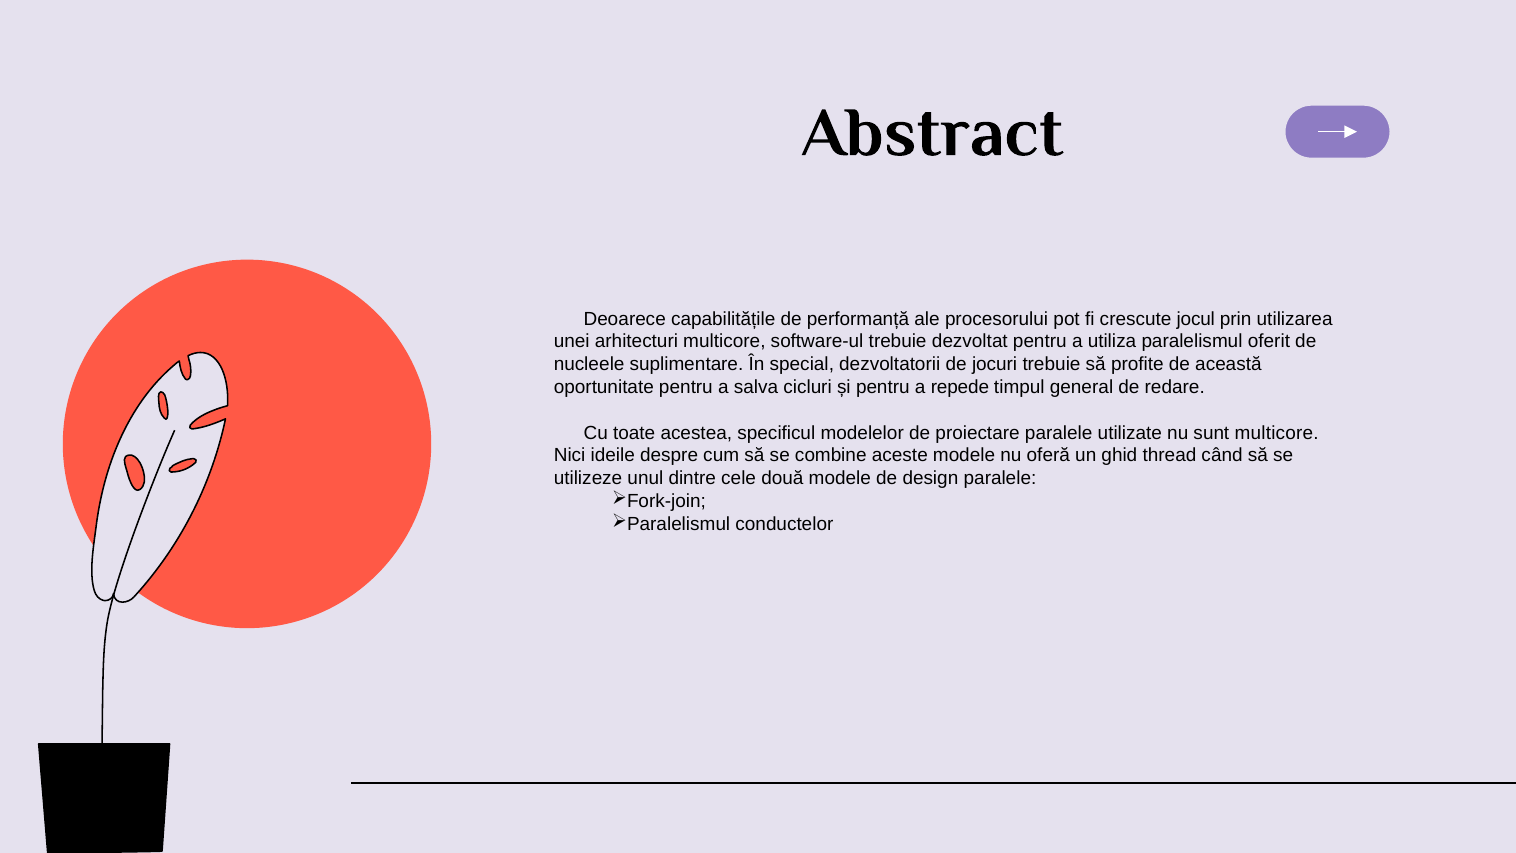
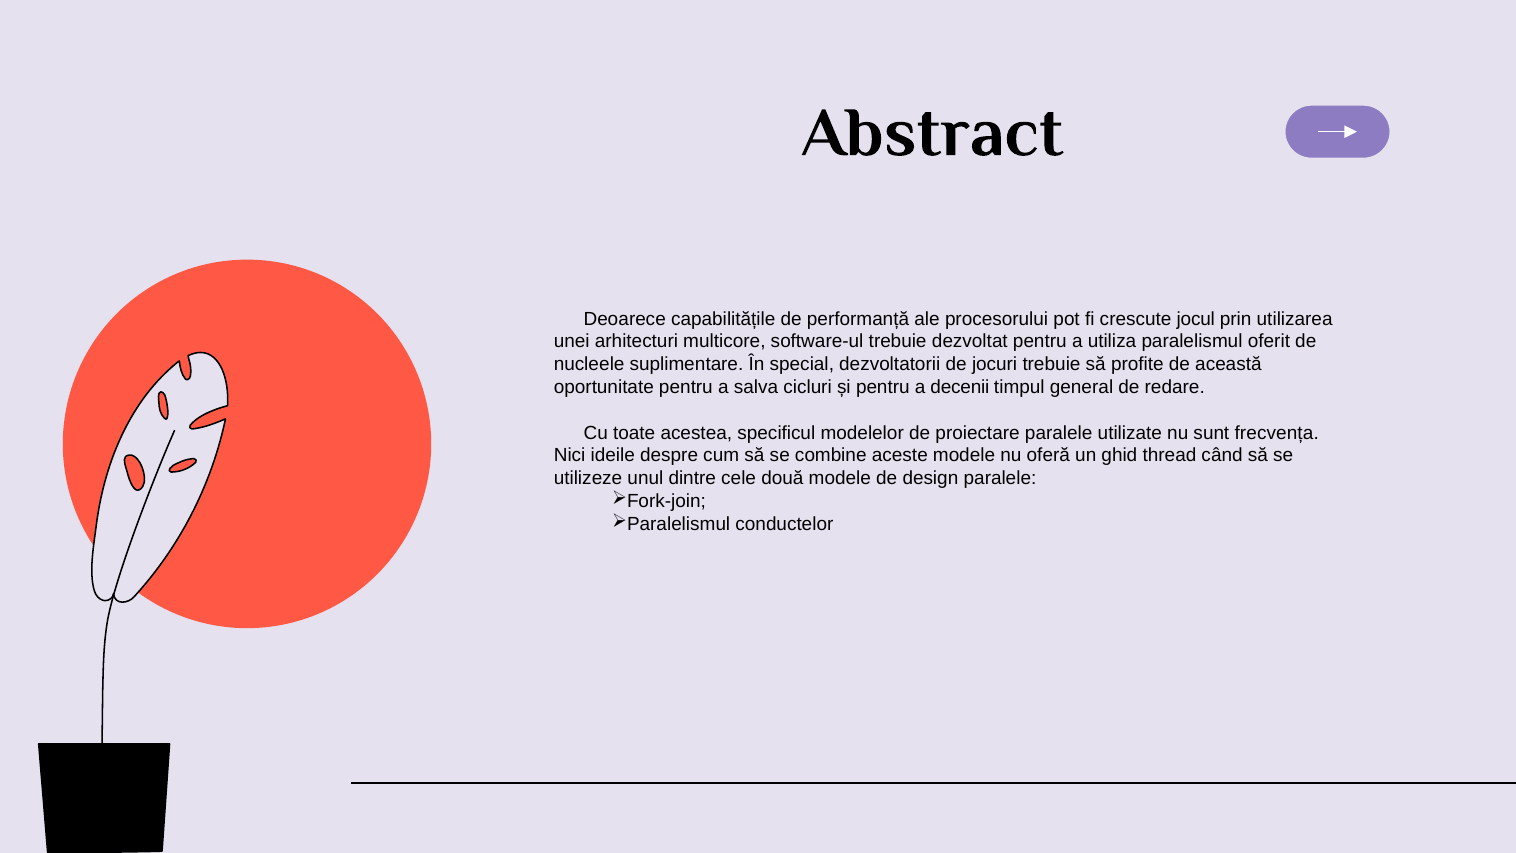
repede: repede -> decenii
sunt multicore: multicore -> frecvența
